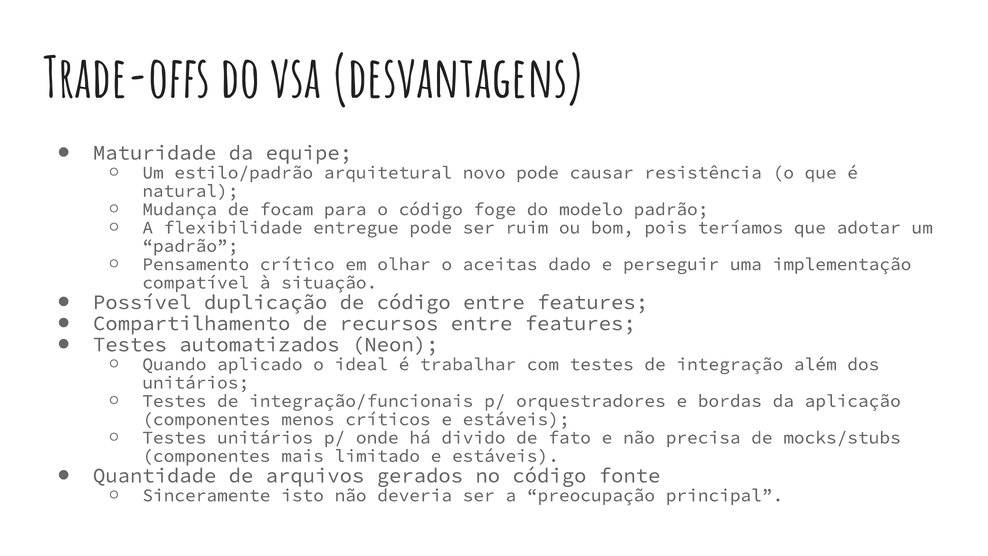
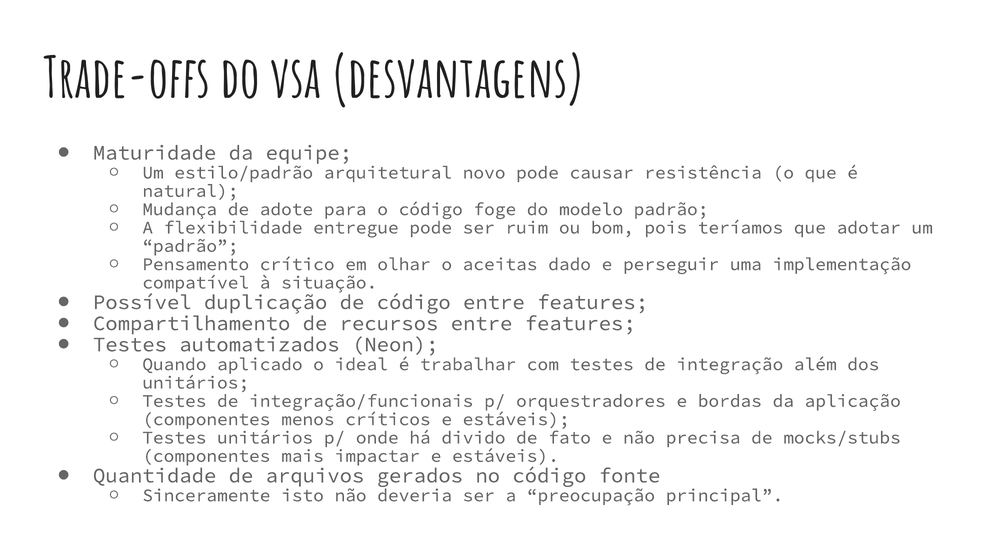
focam: focam -> adote
limitado: limitado -> impactar
